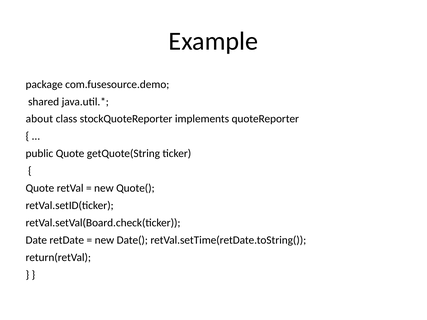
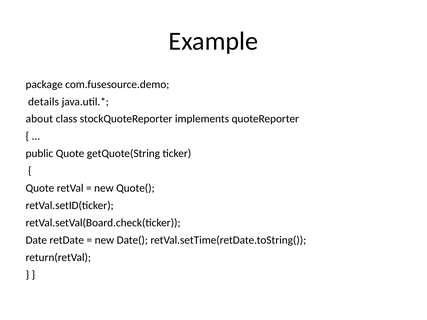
shared: shared -> details
